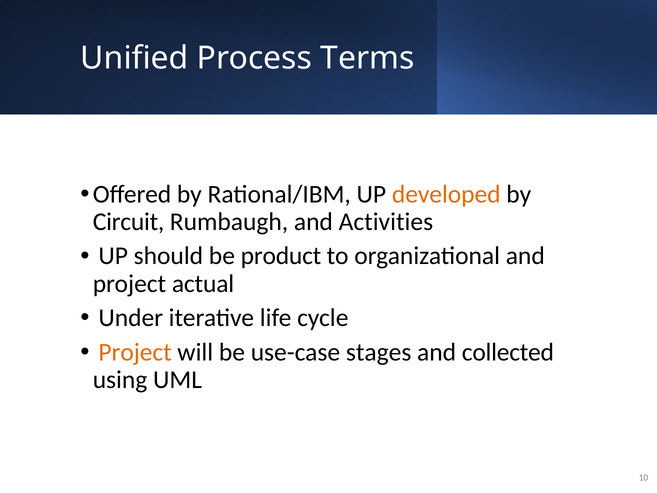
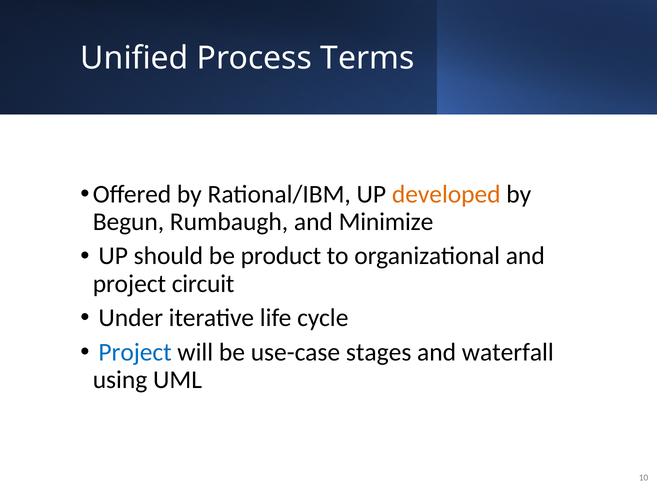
Circuit: Circuit -> Begun
Activities: Activities -> Minimize
actual: actual -> circuit
Project at (135, 352) colour: orange -> blue
collected: collected -> waterfall
